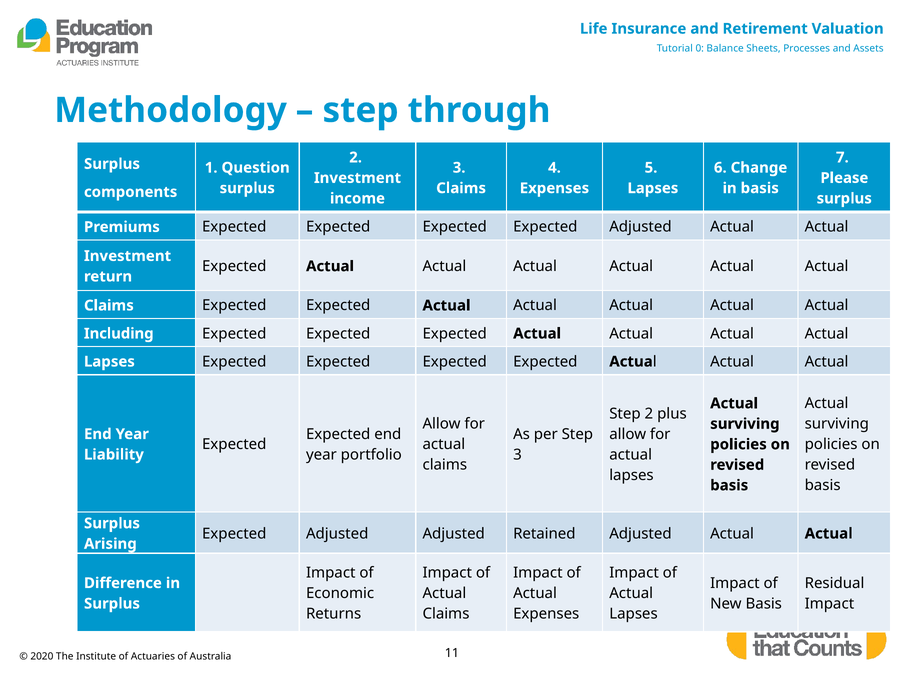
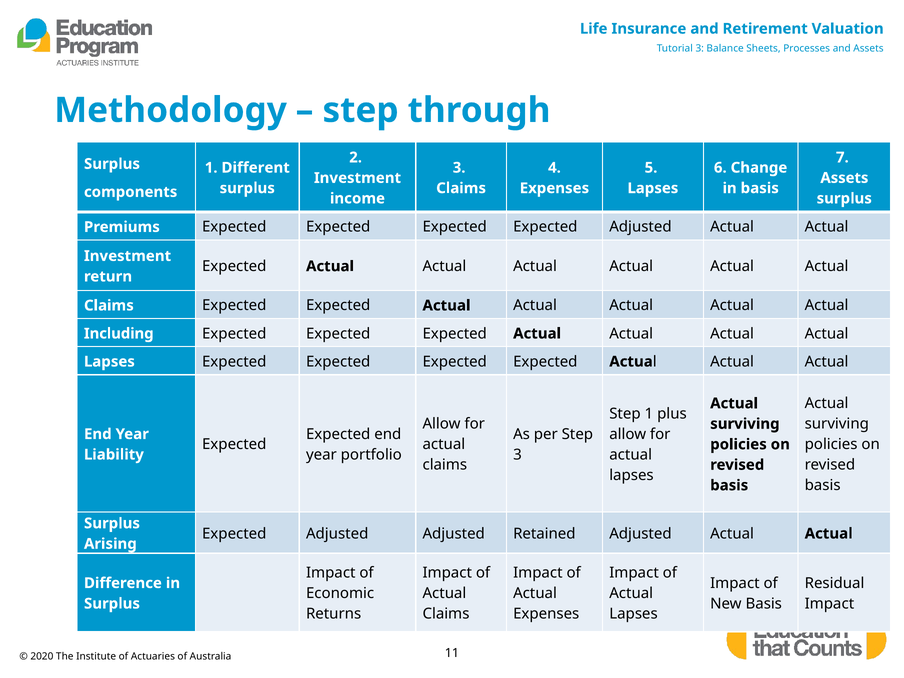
0 at (700, 48): 0 -> 3
Question: Question -> Different
Please at (844, 178): Please -> Assets
Step 2: 2 -> 1
